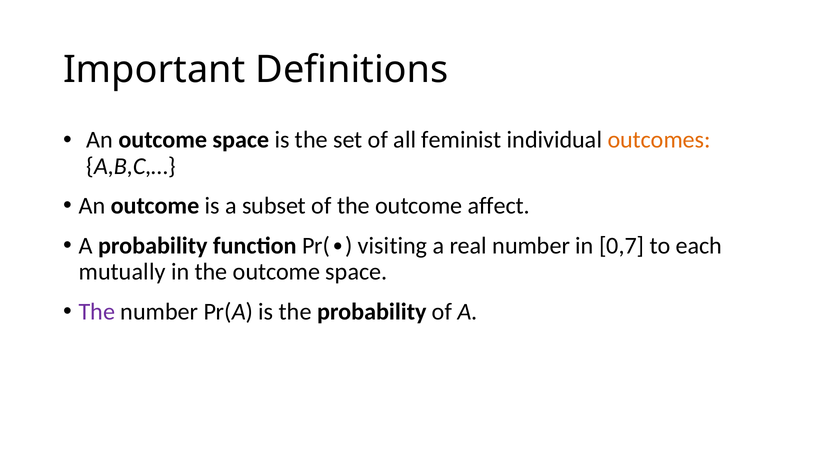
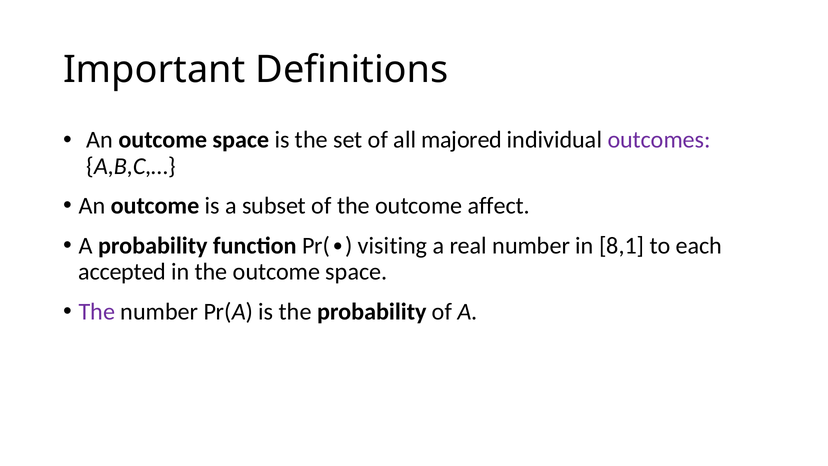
feminist: feminist -> majored
outcomes colour: orange -> purple
0,7: 0,7 -> 8,1
mutually: mutually -> accepted
